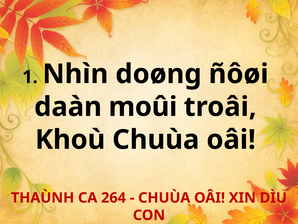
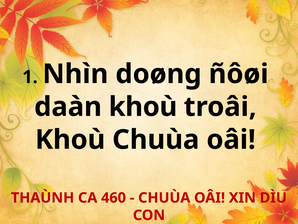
daàn moûi: moûi -> khoù
264: 264 -> 460
